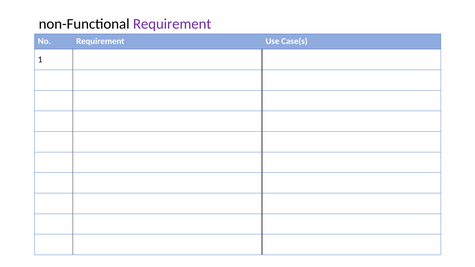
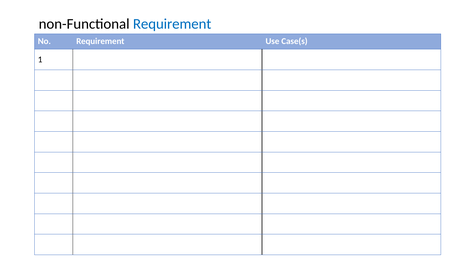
Requirement at (172, 24) colour: purple -> blue
